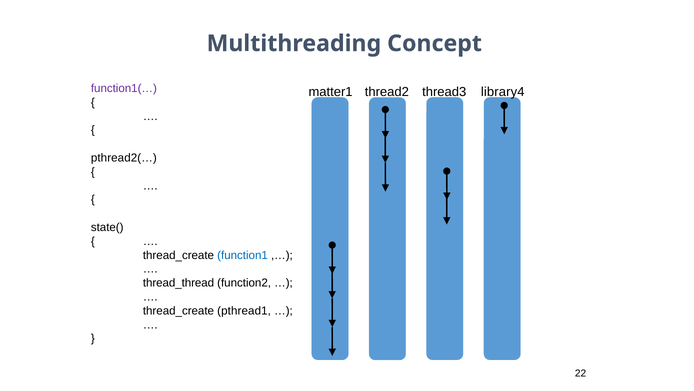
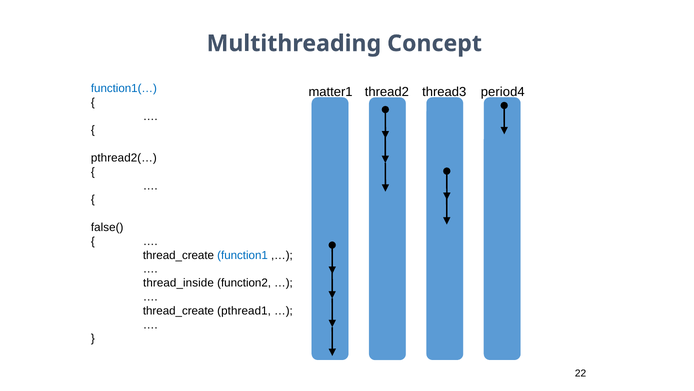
function1(… colour: purple -> blue
library4: library4 -> period4
state(: state( -> false(
thread_thread: thread_thread -> thread_inside
